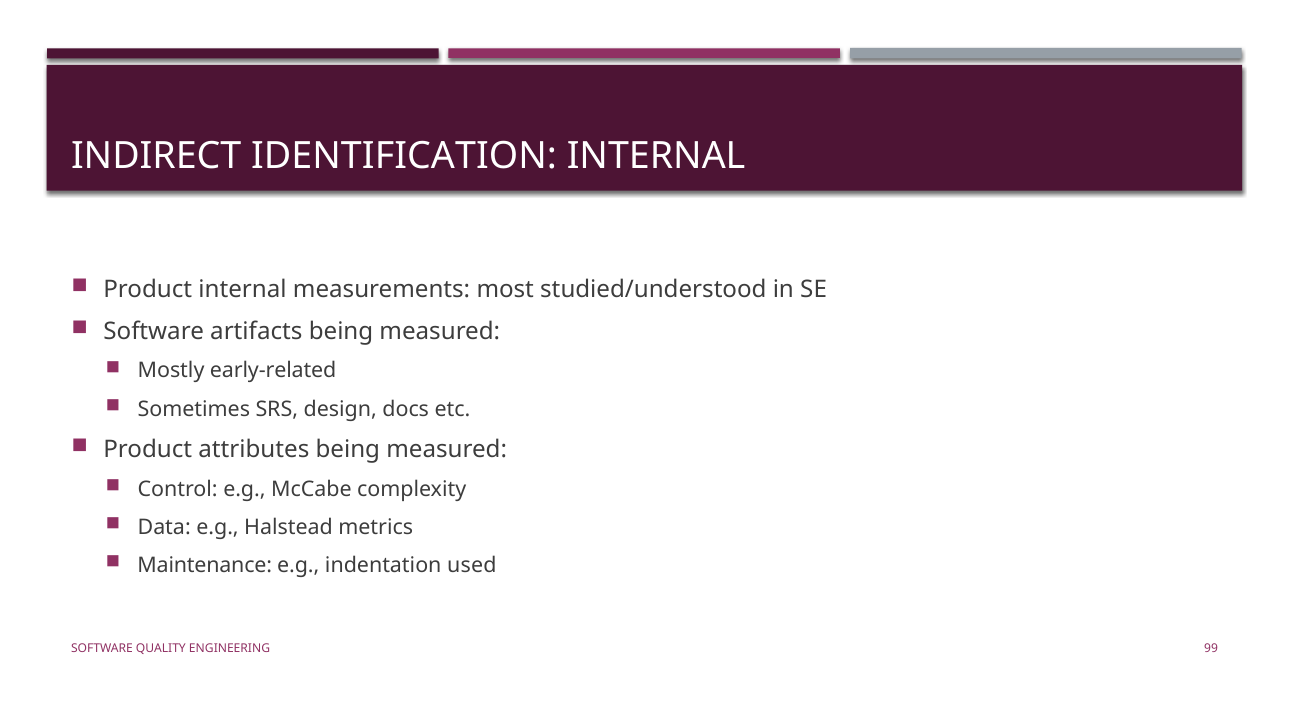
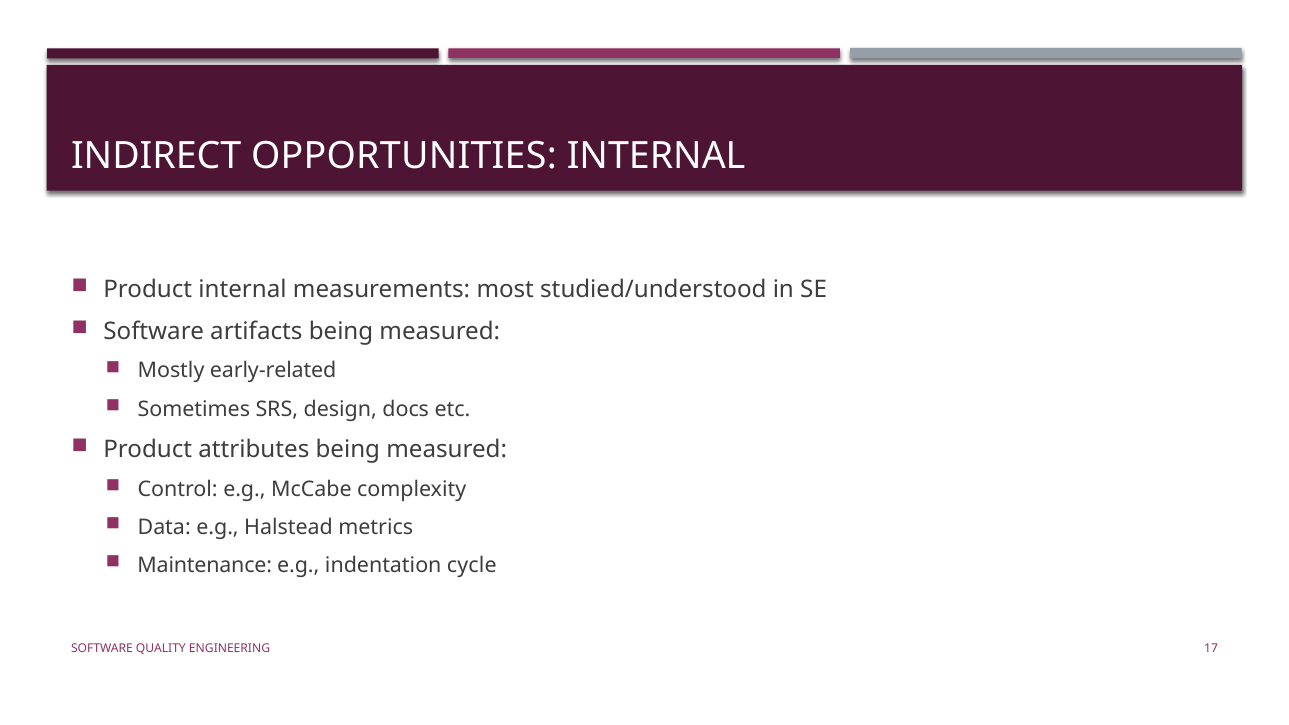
IDENTIFICATION: IDENTIFICATION -> OPPORTUNITIES
used: used -> cycle
99: 99 -> 17
